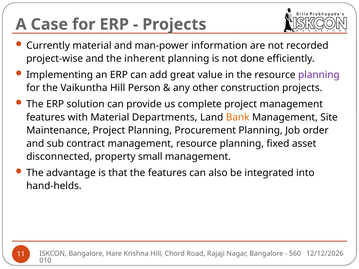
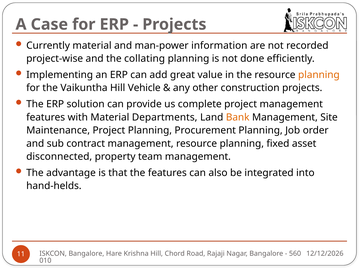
inherent: inherent -> collating
planning at (319, 75) colour: purple -> orange
Person: Person -> Vehicle
small: small -> team
